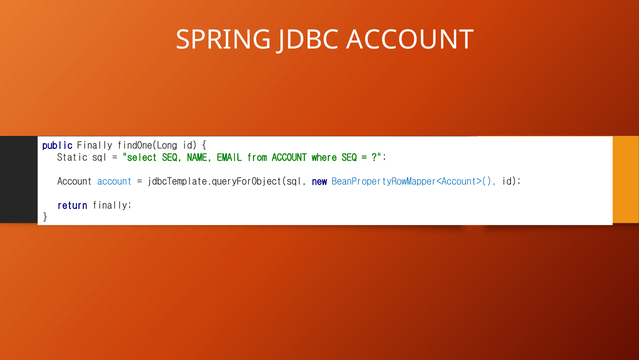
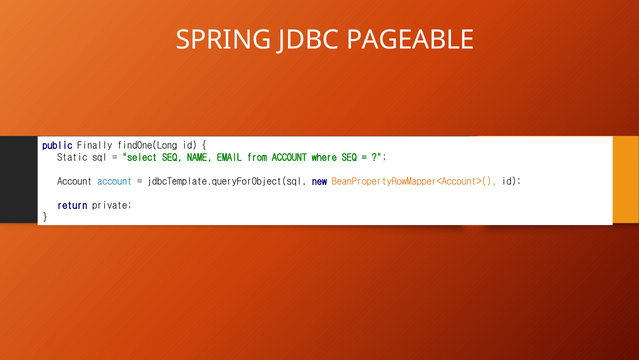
JDBC ACCOUNT: ACCOUNT -> PAGEABLE
BeanPropertyRowMapper<Account>( colour: blue -> orange
return finally: finally -> private
